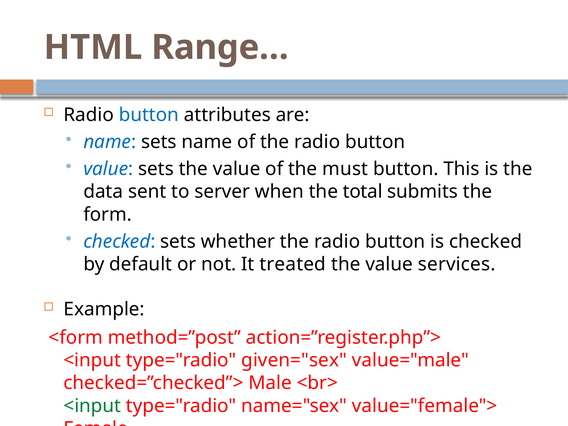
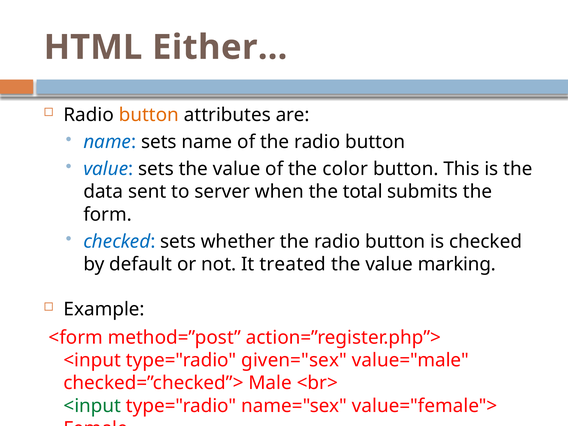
Range…: Range… -> Either…
button at (149, 115) colour: blue -> orange
must: must -> color
services: services -> marking
